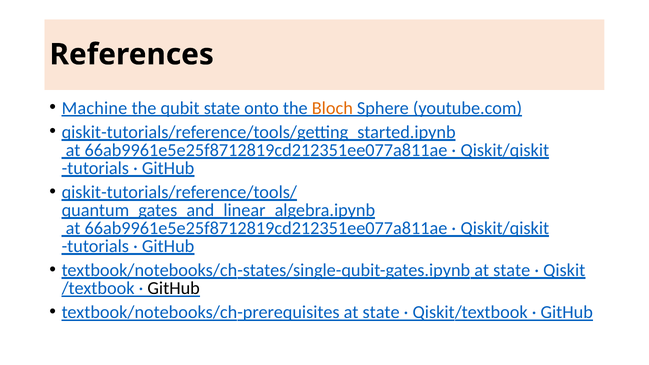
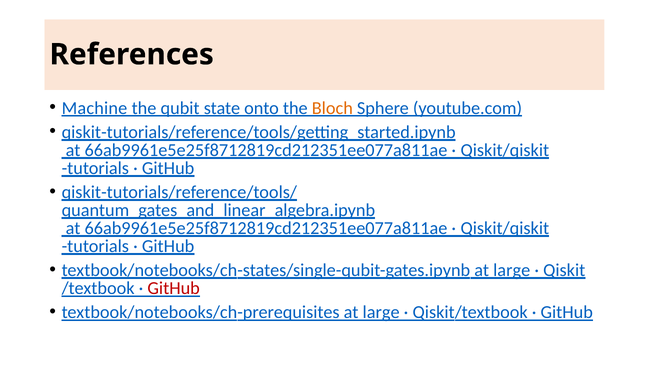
textbook/notebooks/ch-states/single-qubit-gates.ipynb at state: state -> large
GitHub at (174, 288) colour: black -> red
textbook/notebooks/ch-prerequisites at state: state -> large
